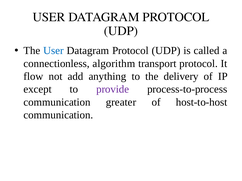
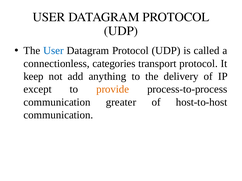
algorithm: algorithm -> categories
flow: flow -> keep
provide colour: purple -> orange
